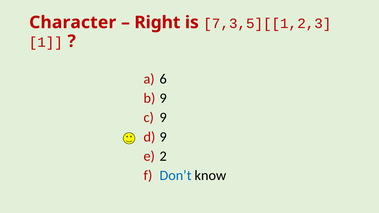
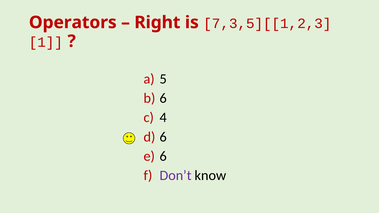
Character: Character -> Operators
6: 6 -> 5
9 at (163, 98): 9 -> 6
9 at (163, 118): 9 -> 4
9 at (163, 137): 9 -> 6
2 at (163, 156): 2 -> 6
Don’t colour: blue -> purple
